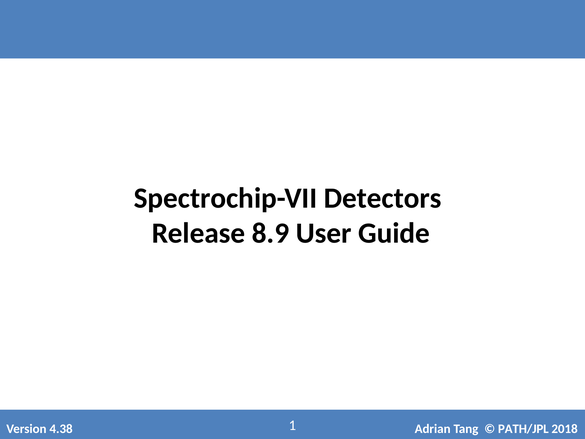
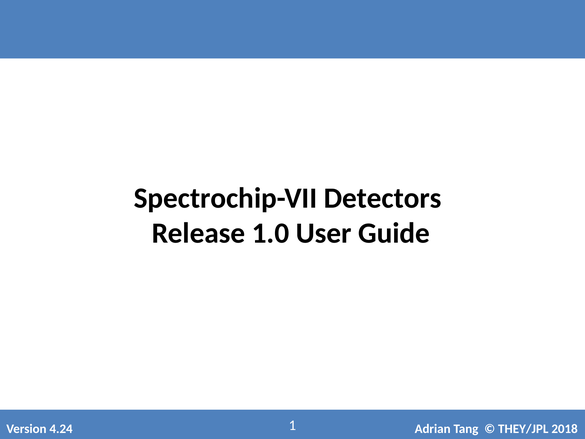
8.9: 8.9 -> 1.0
PATH/JPL: PATH/JPL -> THEY/JPL
4.38: 4.38 -> 4.24
